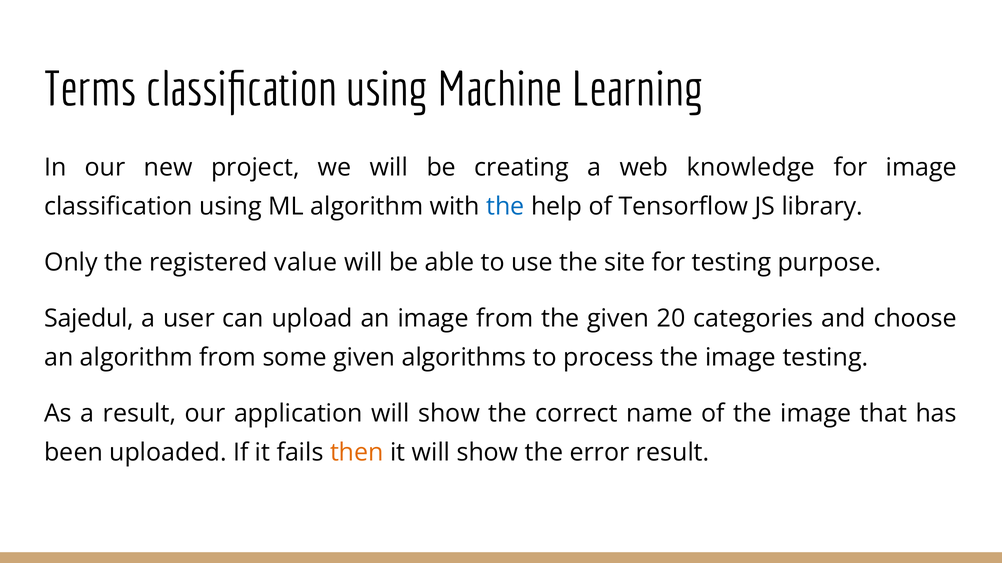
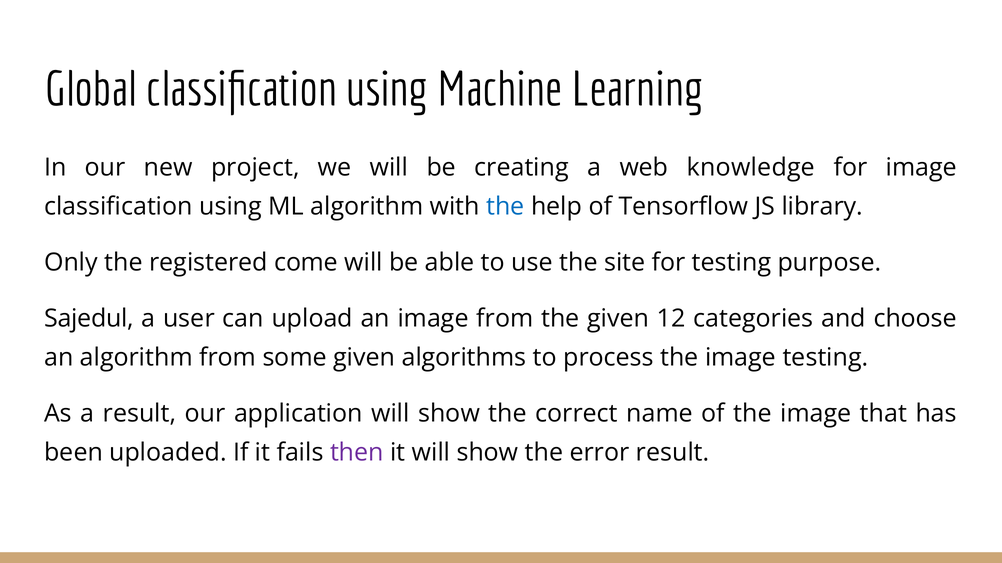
Terms: Terms -> Global
value: value -> come
20: 20 -> 12
then colour: orange -> purple
